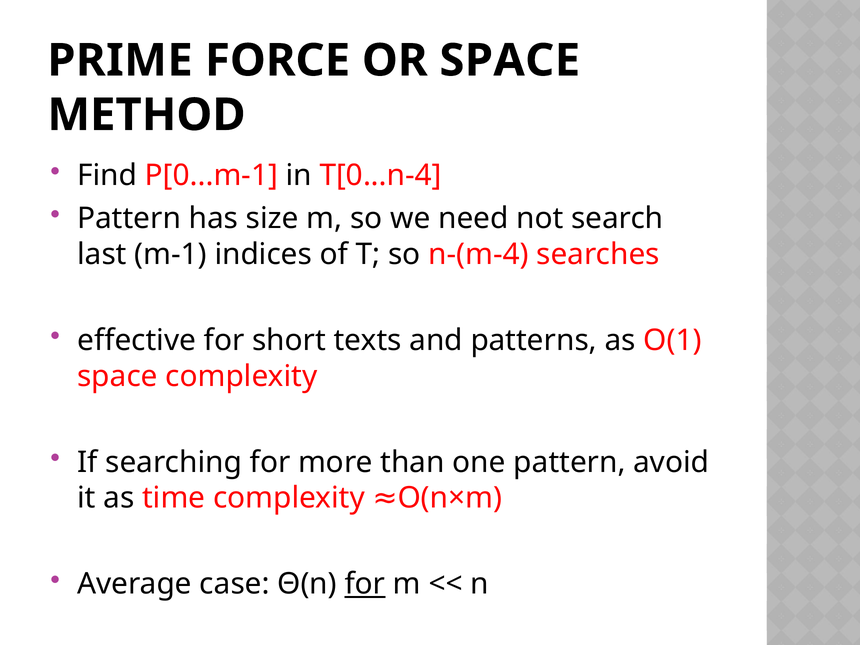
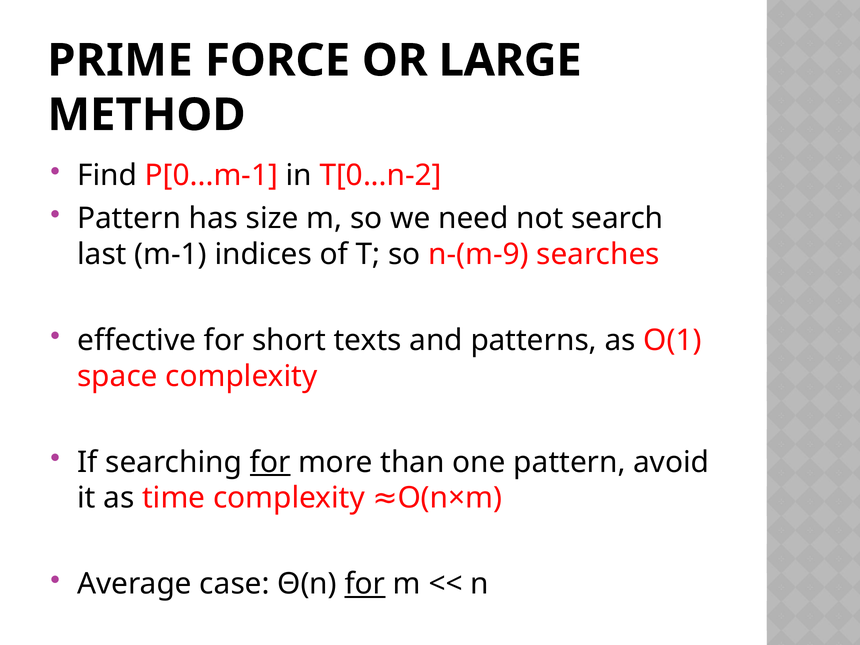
OR SPACE: SPACE -> LARGE
T[0...n-4: T[0...n-4 -> T[0...n-2
n-(m-4: n-(m-4 -> n-(m-9
for at (270, 462) underline: none -> present
